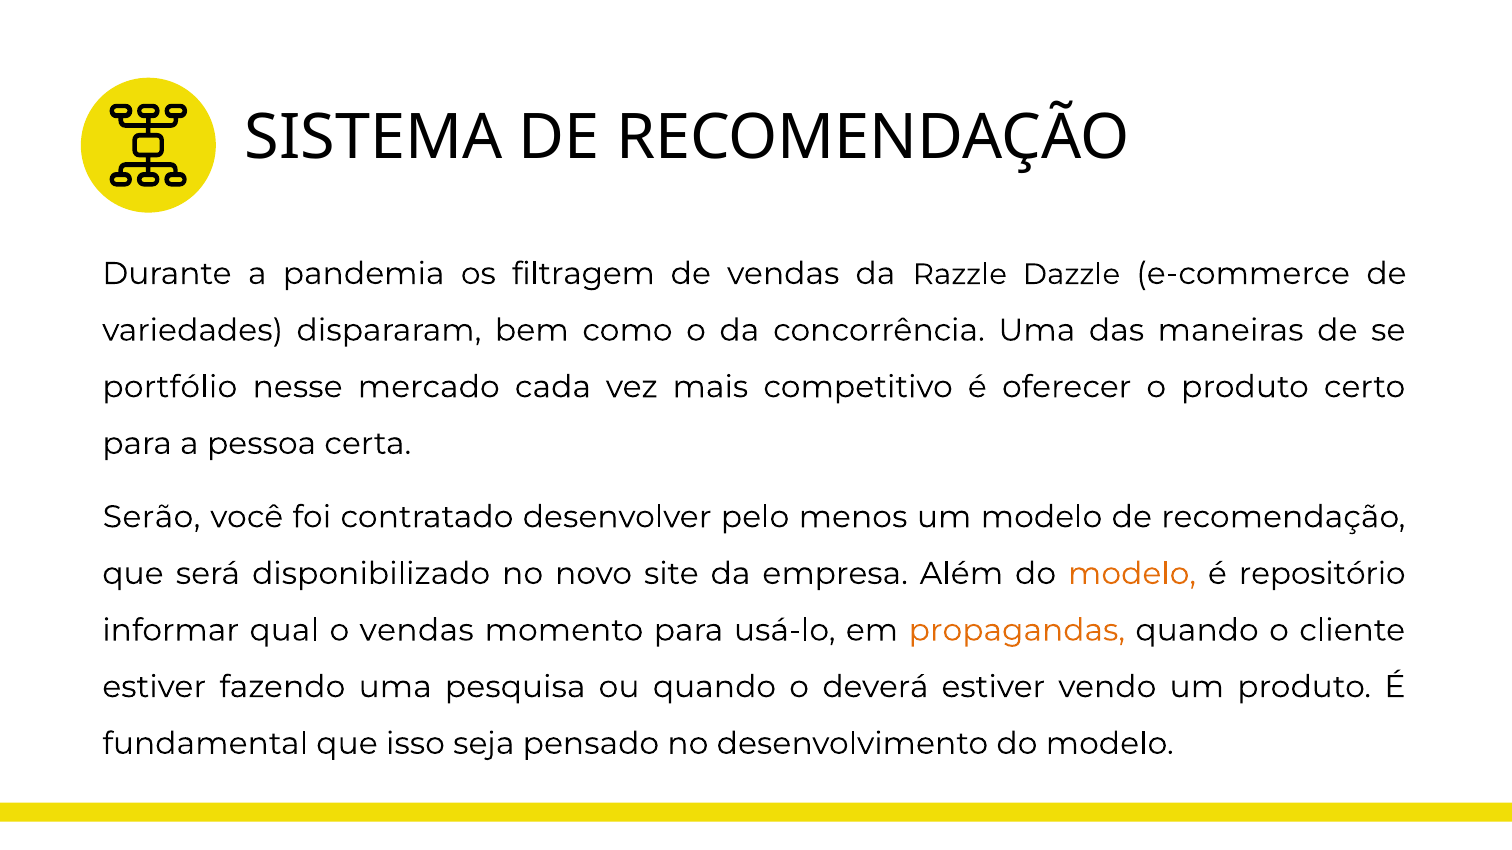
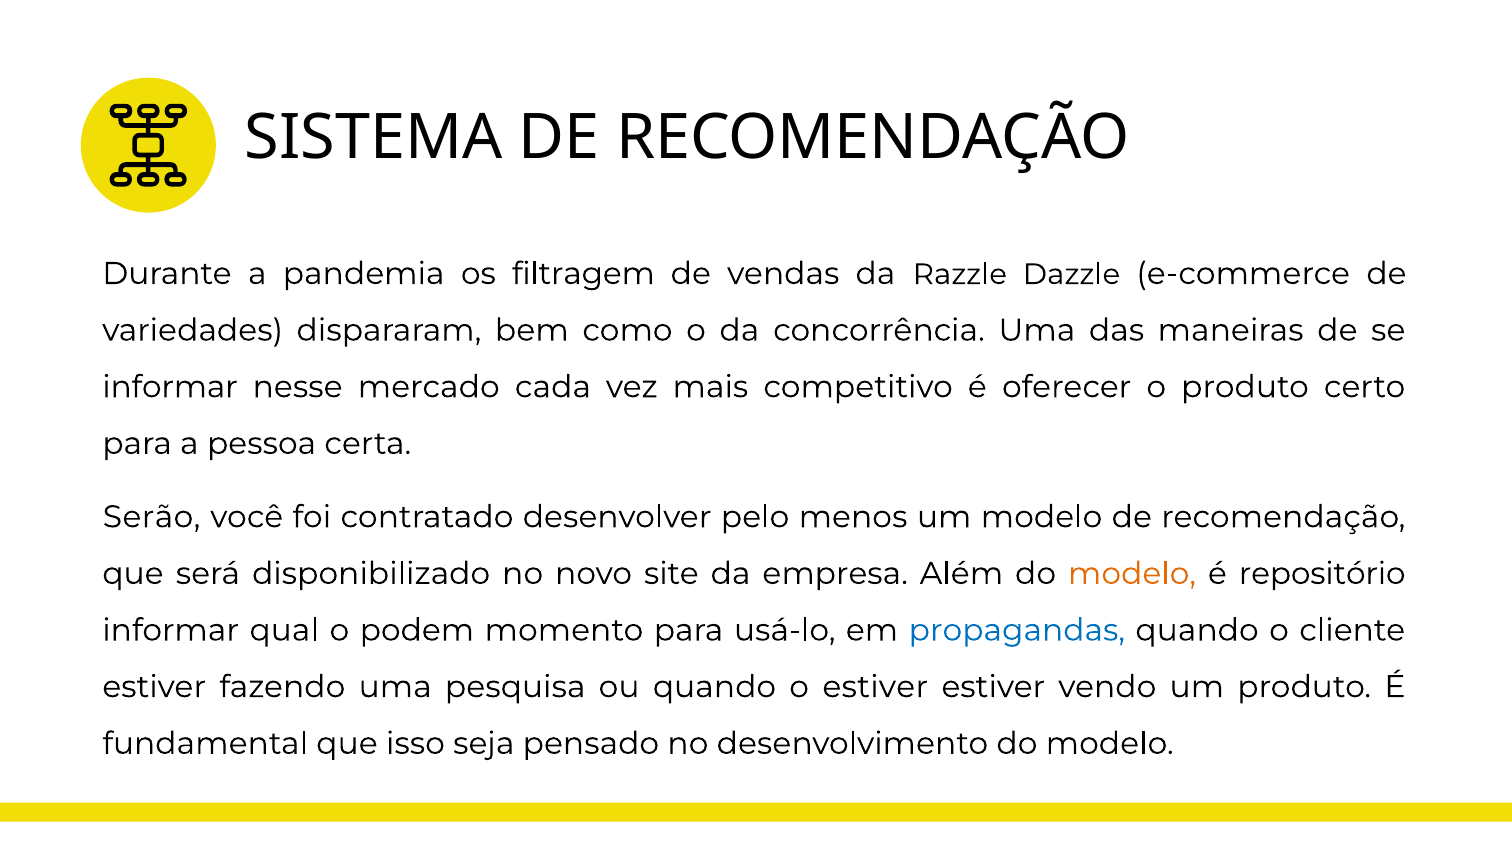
portfólio at (170, 387): portfólio -> informar
o vendas: vendas -> podem
propagandas colour: orange -> blue
o deverá: deverá -> estiver
